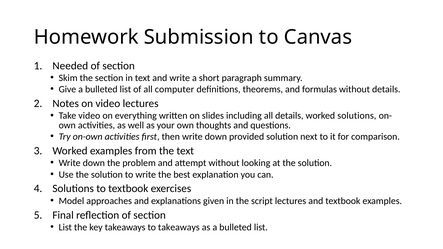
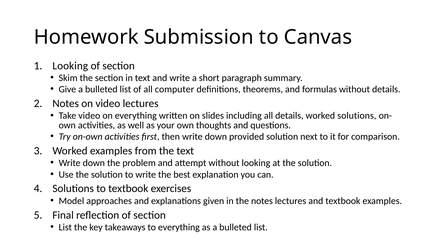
Needed at (70, 66): Needed -> Looking
the script: script -> notes
to takeaways: takeaways -> everything
